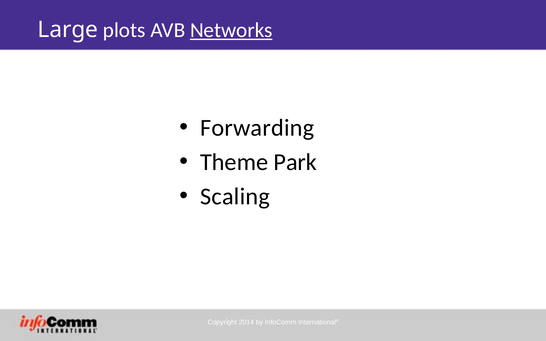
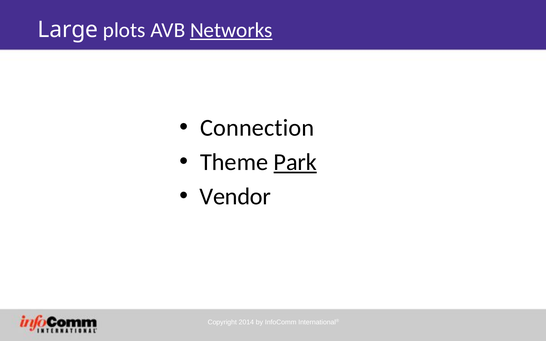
Forwarding: Forwarding -> Connection
Park underline: none -> present
Scaling: Scaling -> Vendor
